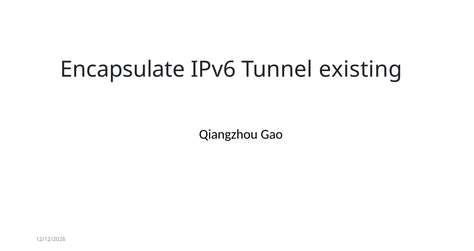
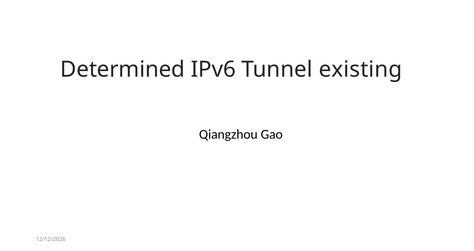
Encapsulate: Encapsulate -> Determined
